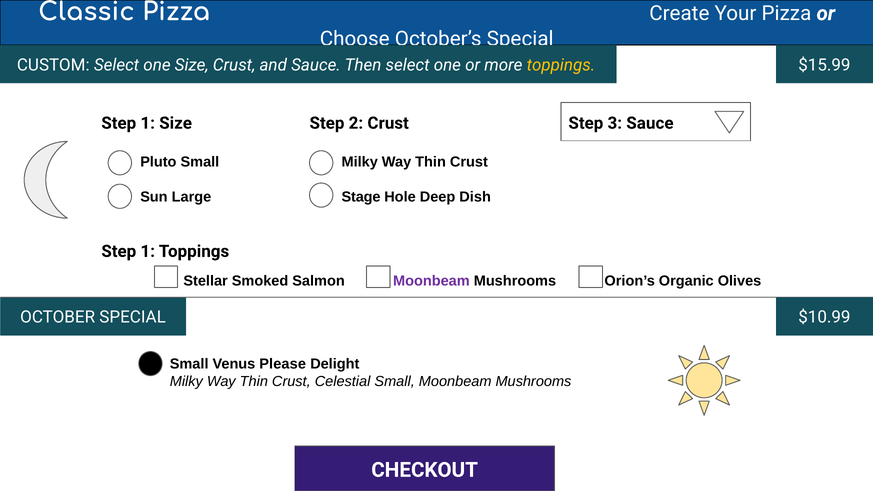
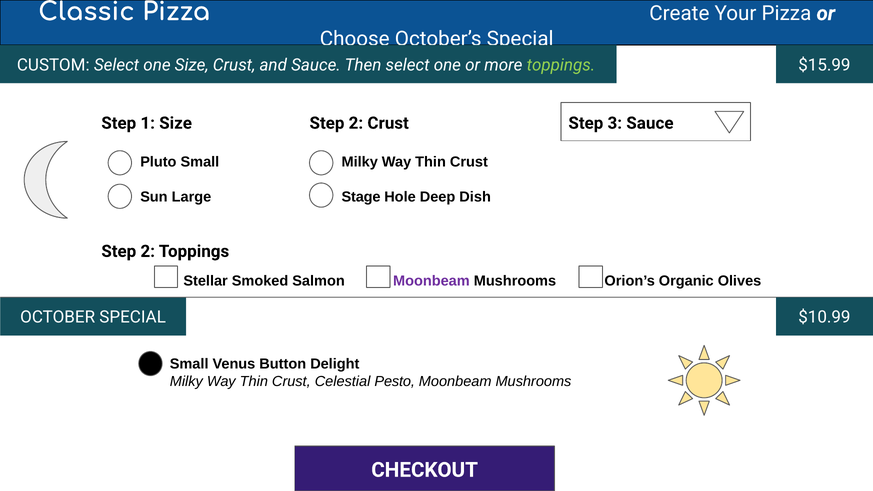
toppings at (561, 65) colour: yellow -> light green
1 at (148, 251): 1 -> 2
Please: Please -> Button
Celestial Small: Small -> Pesto
